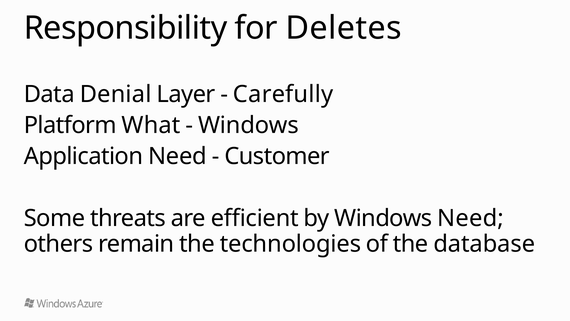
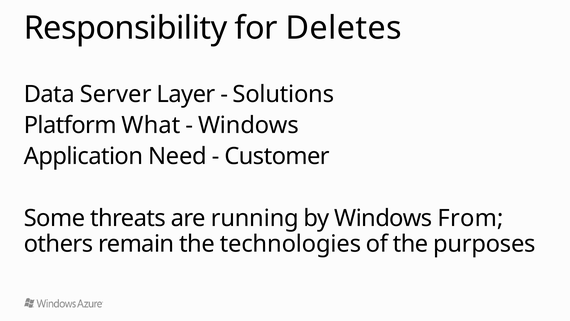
Denial: Denial -> Server
Carefully: Carefully -> Solutions
efficient: efficient -> running
Windows Need: Need -> From
database: database -> purposes
